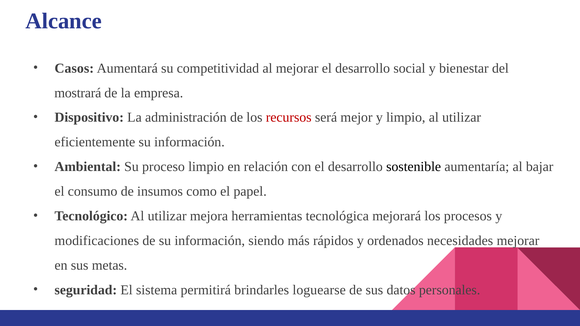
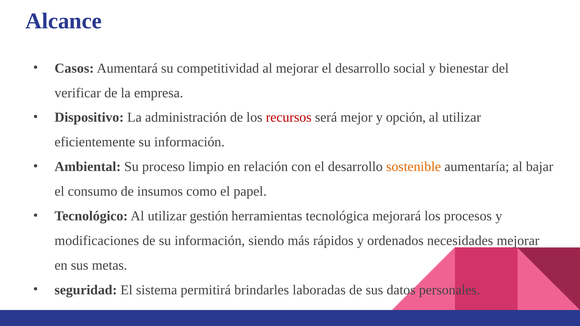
mostrará: mostrará -> verificar
y limpio: limpio -> opción
sostenible colour: black -> orange
mejora: mejora -> gestión
loguearse: loguearse -> laboradas
